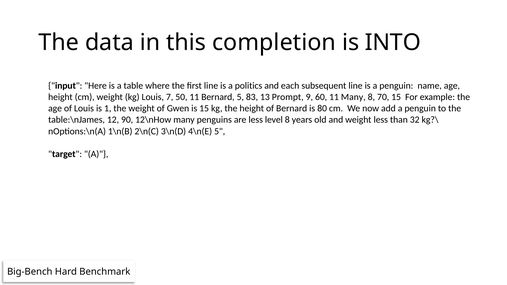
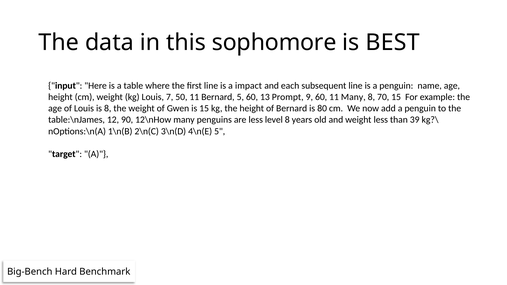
completion: completion -> sophomore
INTO: INTO -> BEST
politics: politics -> impact
5 83: 83 -> 60
is 1: 1 -> 8
32: 32 -> 39
